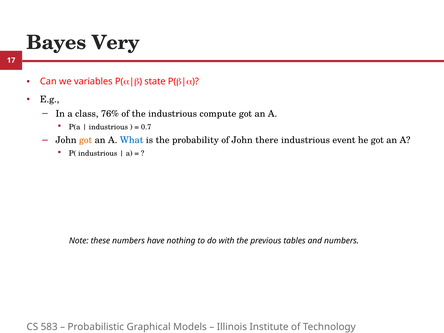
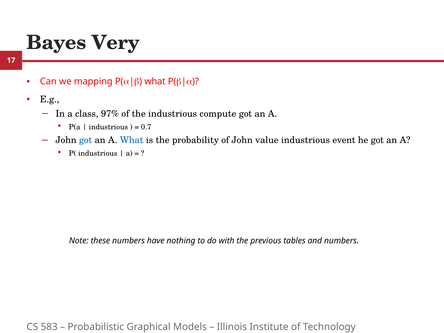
variables: variables -> mapping
state at (155, 82): state -> what
76%: 76% -> 97%
got at (86, 140) colour: orange -> blue
there: there -> value
